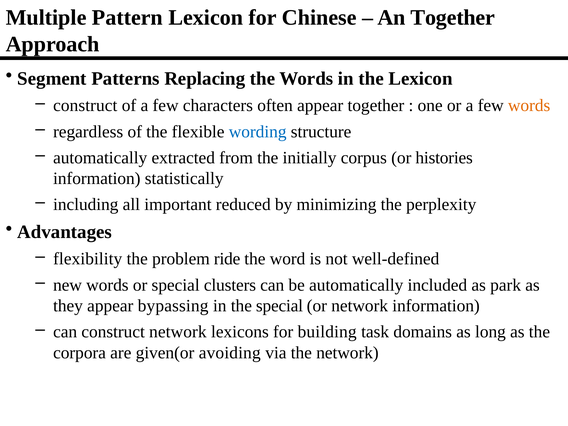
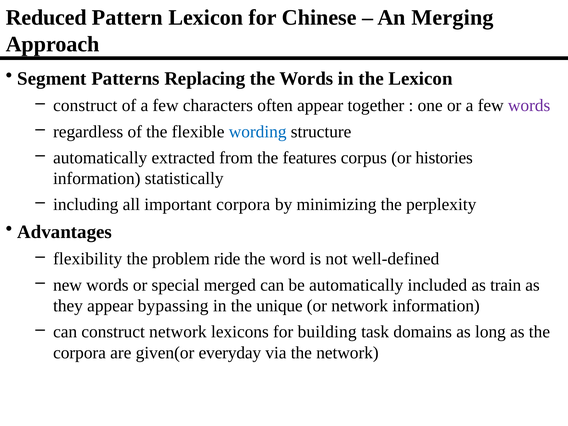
Multiple: Multiple -> Reduced
An Together: Together -> Merging
words at (529, 106) colour: orange -> purple
initially: initially -> features
important reduced: reduced -> corpora
clusters: clusters -> merged
park: park -> train
the special: special -> unique
avoiding: avoiding -> everyday
